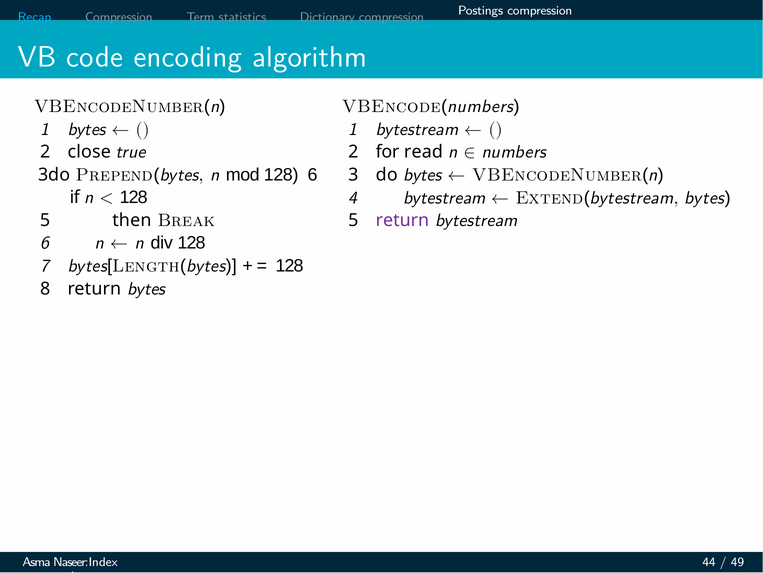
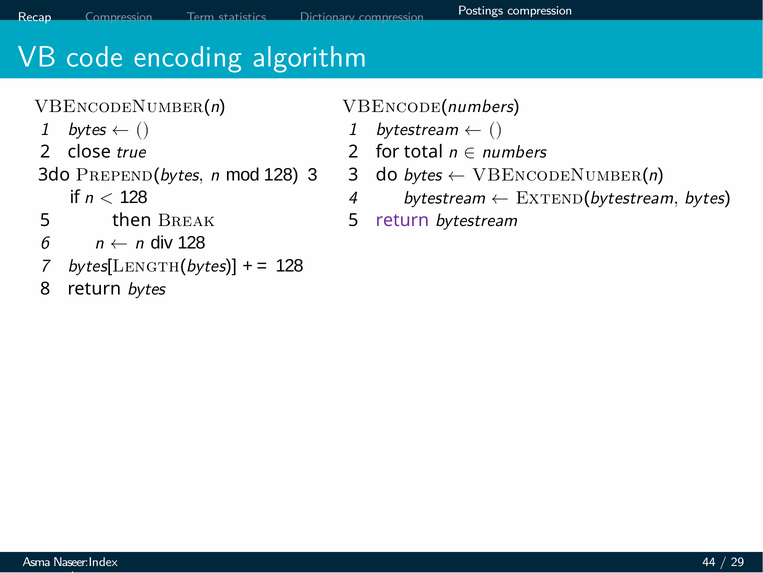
Recap colour: light blue -> white
read: read -> total
128 6: 6 -> 3
49: 49 -> 29
